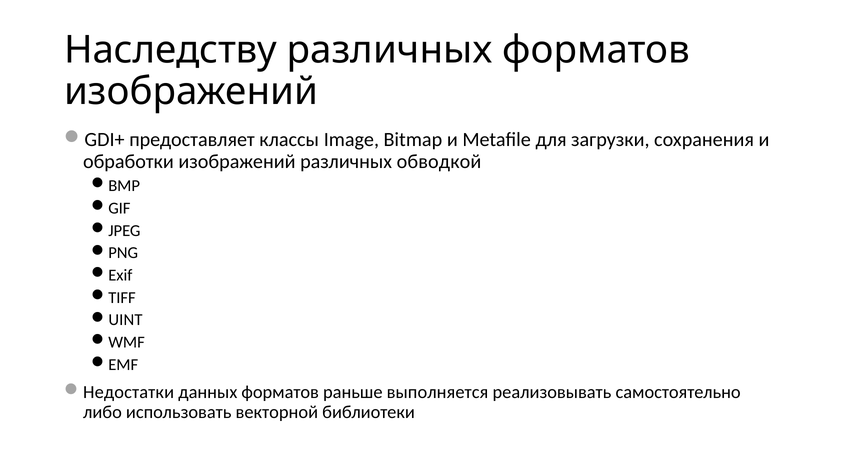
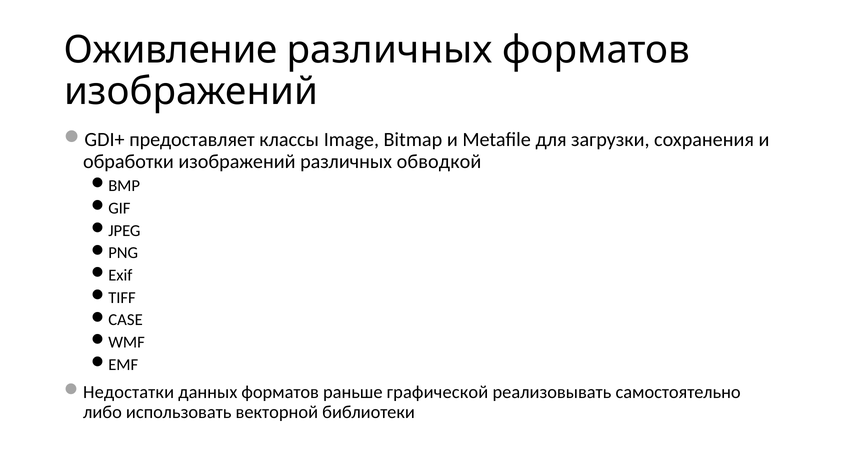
Наследству: Наследству -> Оживление
UINT: UINT -> CASE
выполняется: выполняется -> графической
